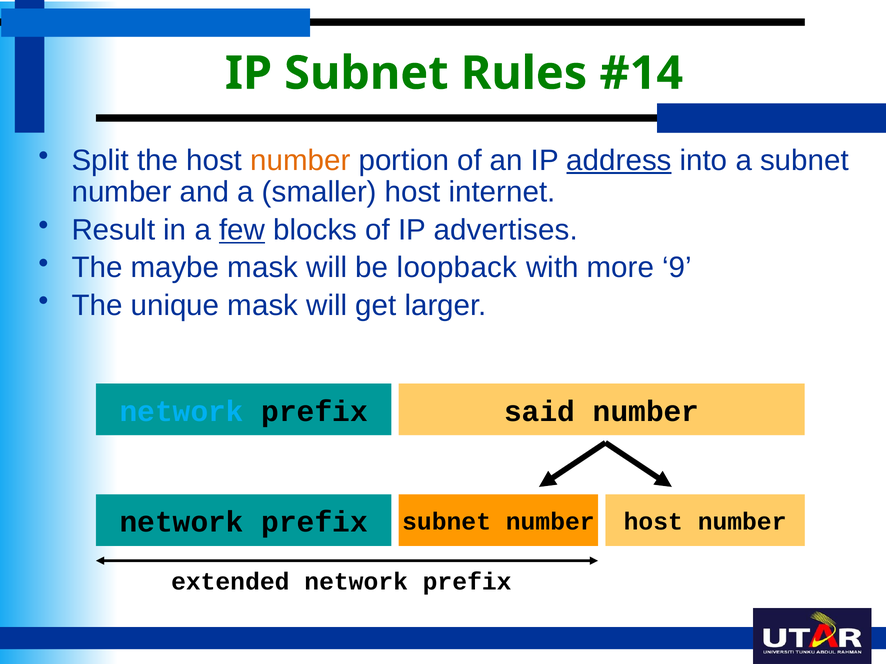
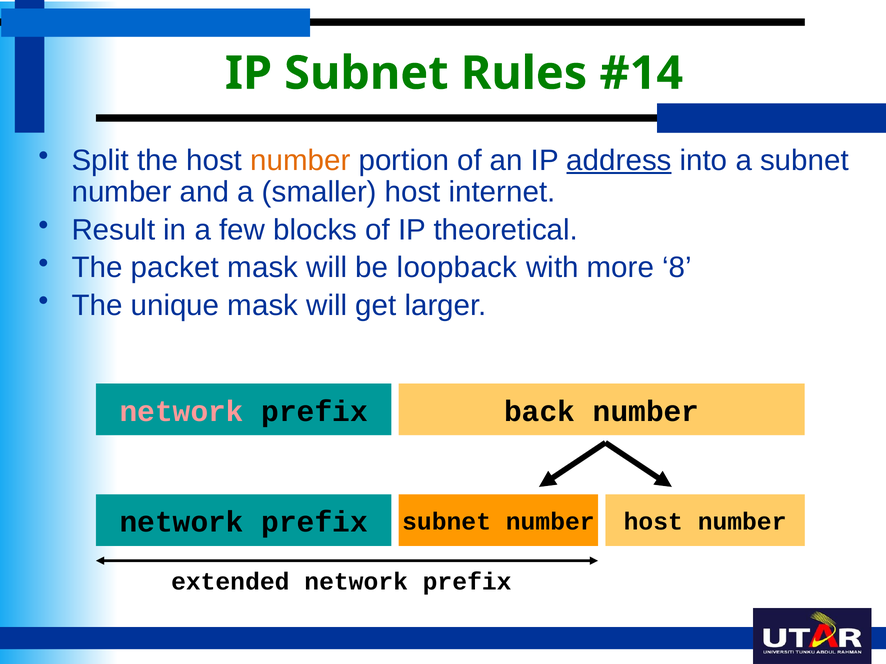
few underline: present -> none
advertises: advertises -> theoretical
maybe: maybe -> packet
9: 9 -> 8
network at (182, 412) colour: light blue -> pink
said: said -> back
